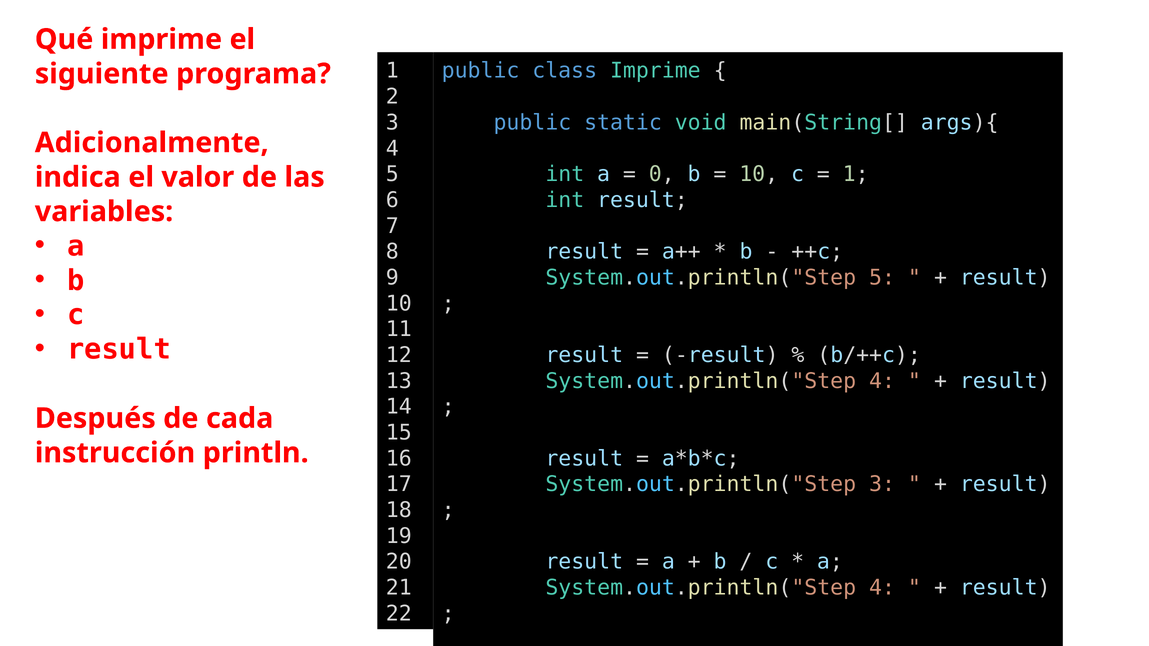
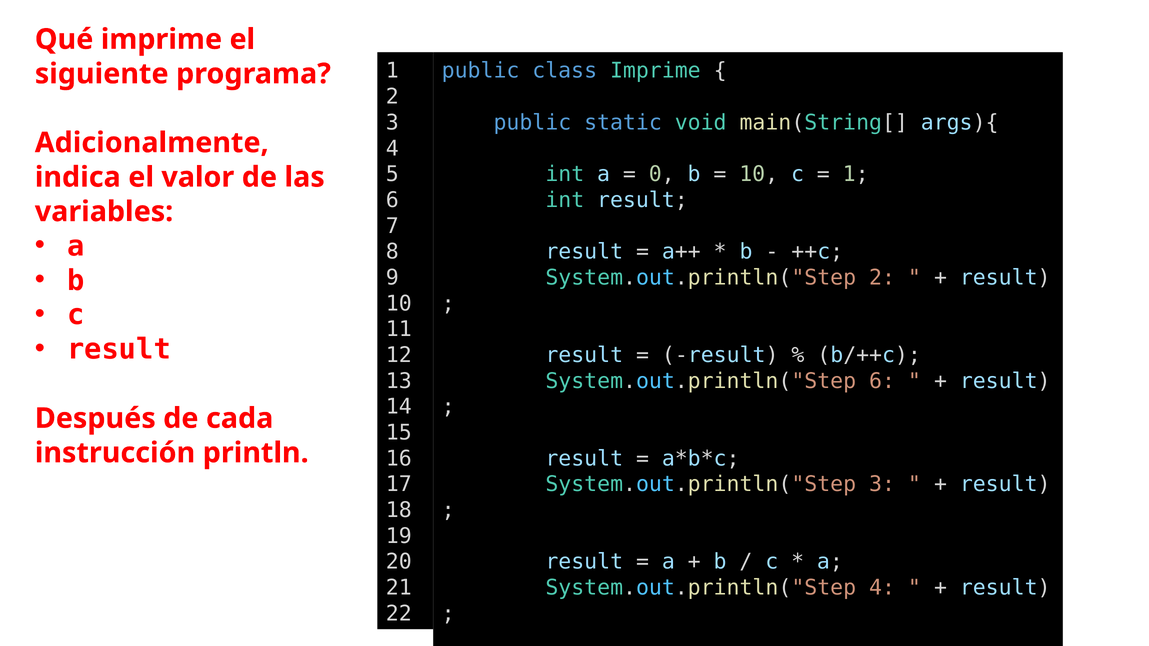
System.out.println("Step 5: 5 -> 2
4 at (882, 381): 4 -> 6
